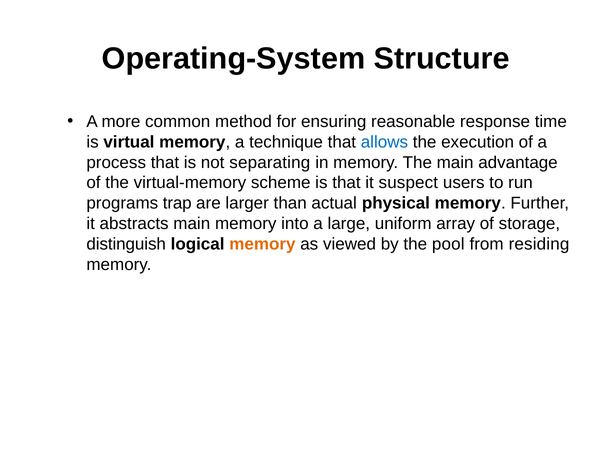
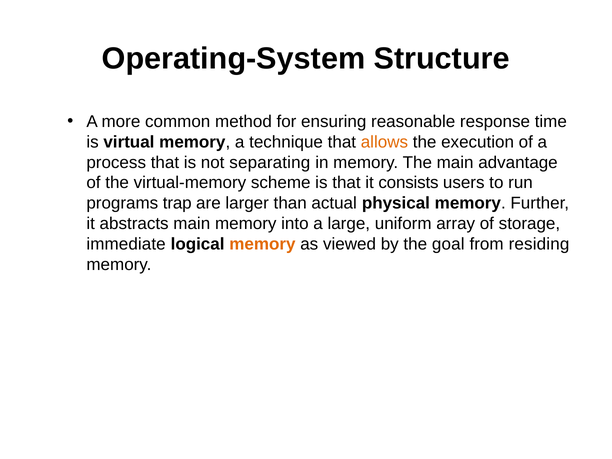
allows colour: blue -> orange
suspect: suspect -> consists
distinguish: distinguish -> immediate
pool: pool -> goal
